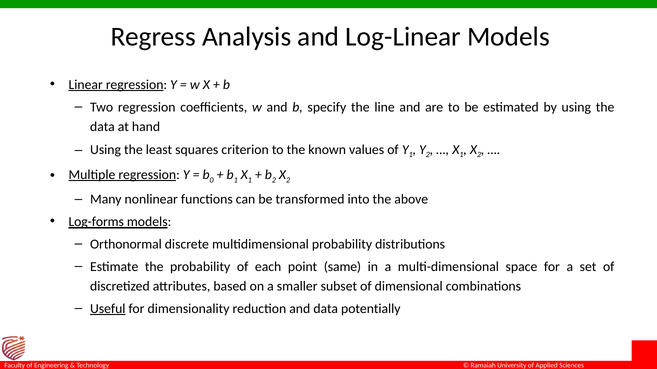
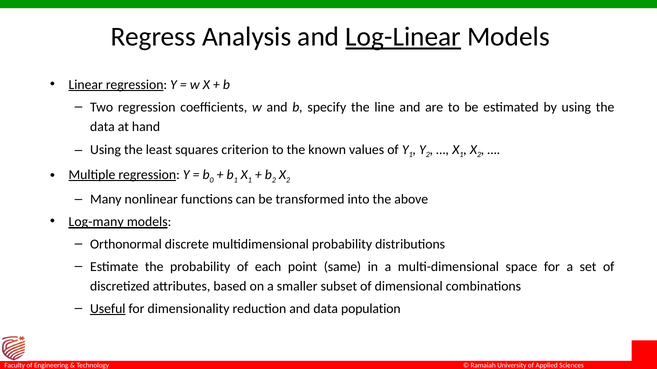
Log-Linear underline: none -> present
Log-forms: Log-forms -> Log-many
potentially: potentially -> population
